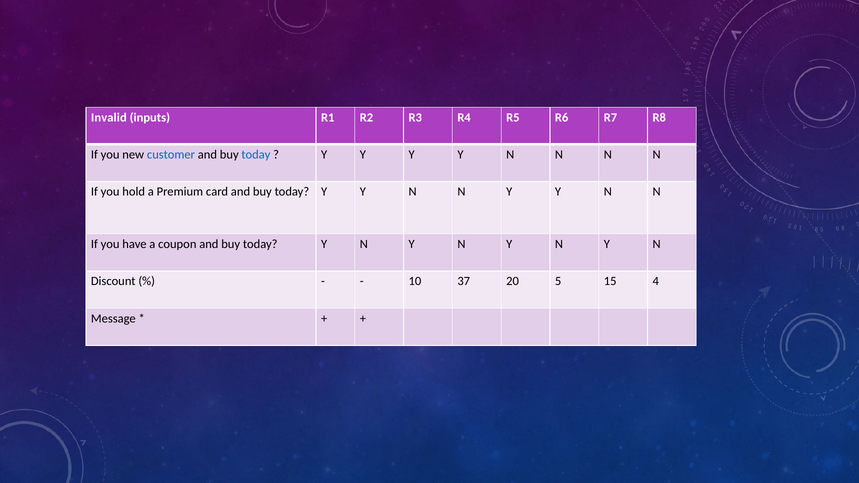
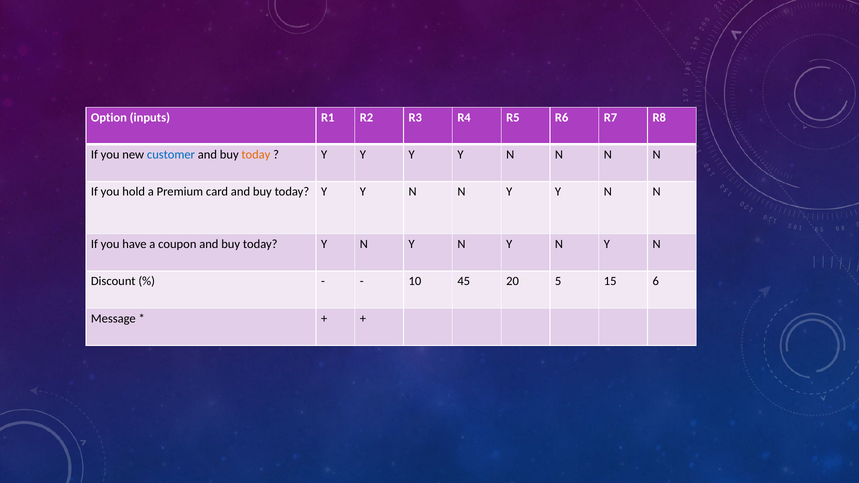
Invalid: Invalid -> Option
today at (256, 155) colour: blue -> orange
37: 37 -> 45
4: 4 -> 6
